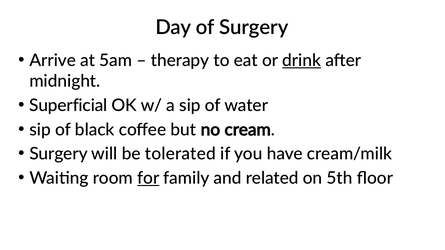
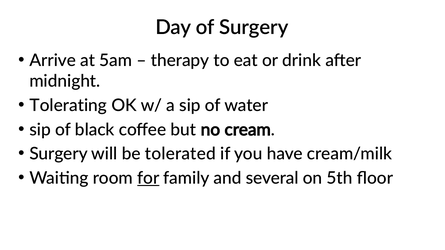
drink underline: present -> none
Superficial: Superficial -> Tolerating
related: related -> several
